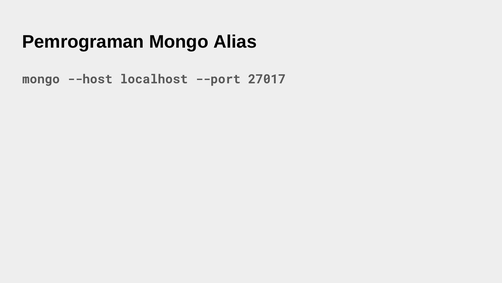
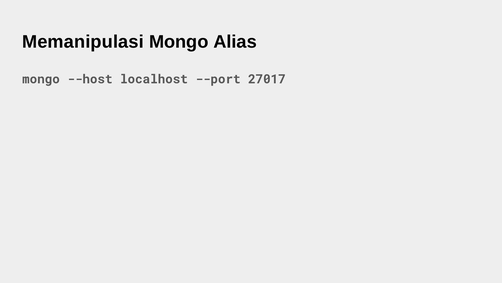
Pemrograman: Pemrograman -> Memanipulasi
